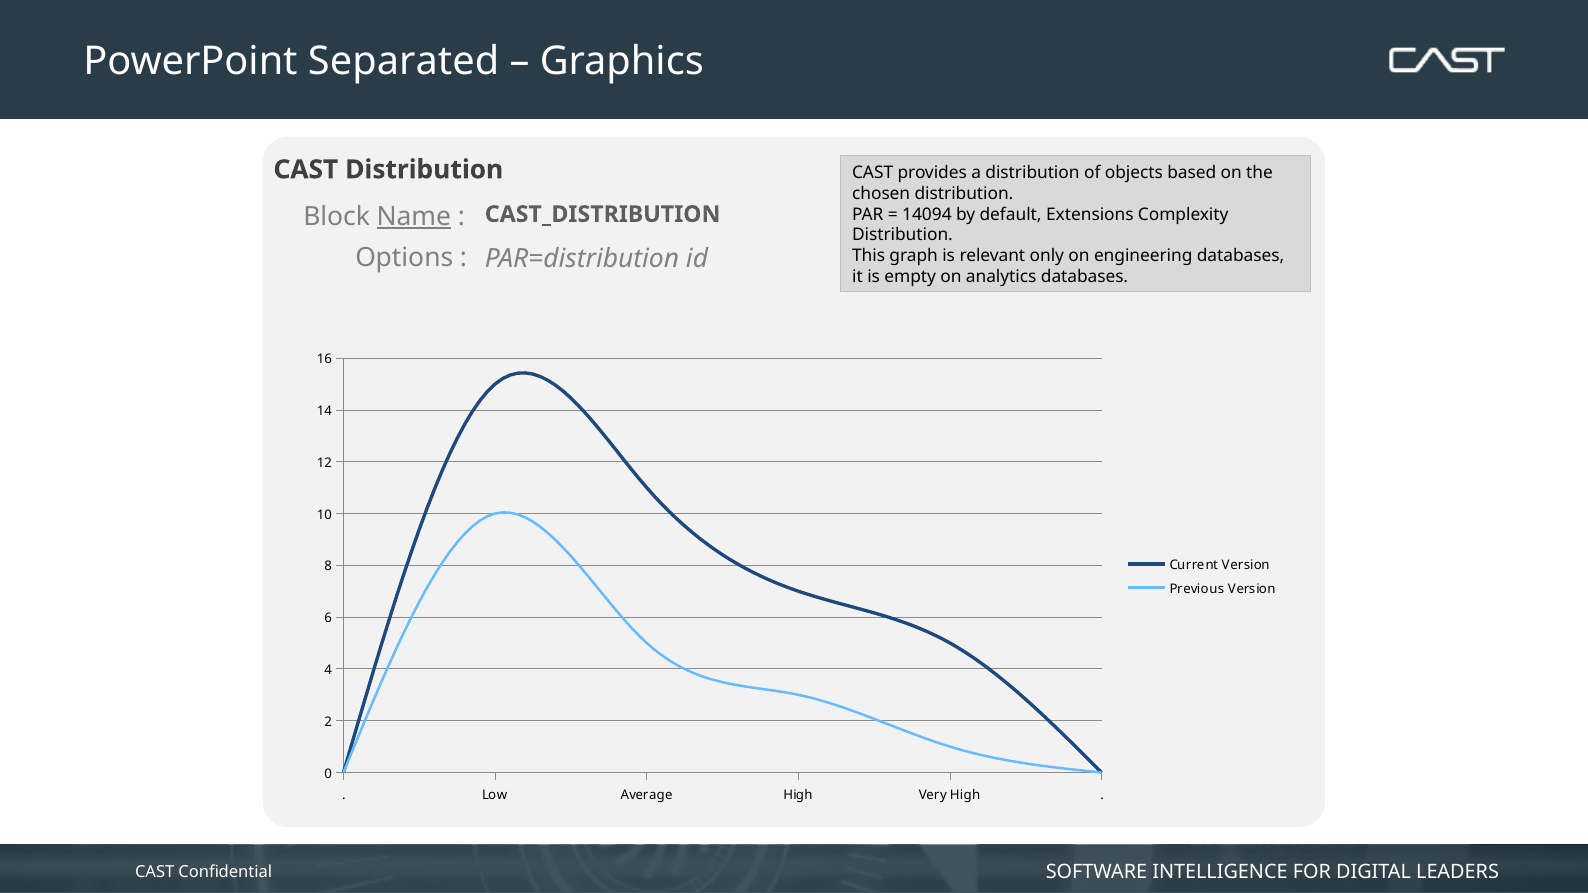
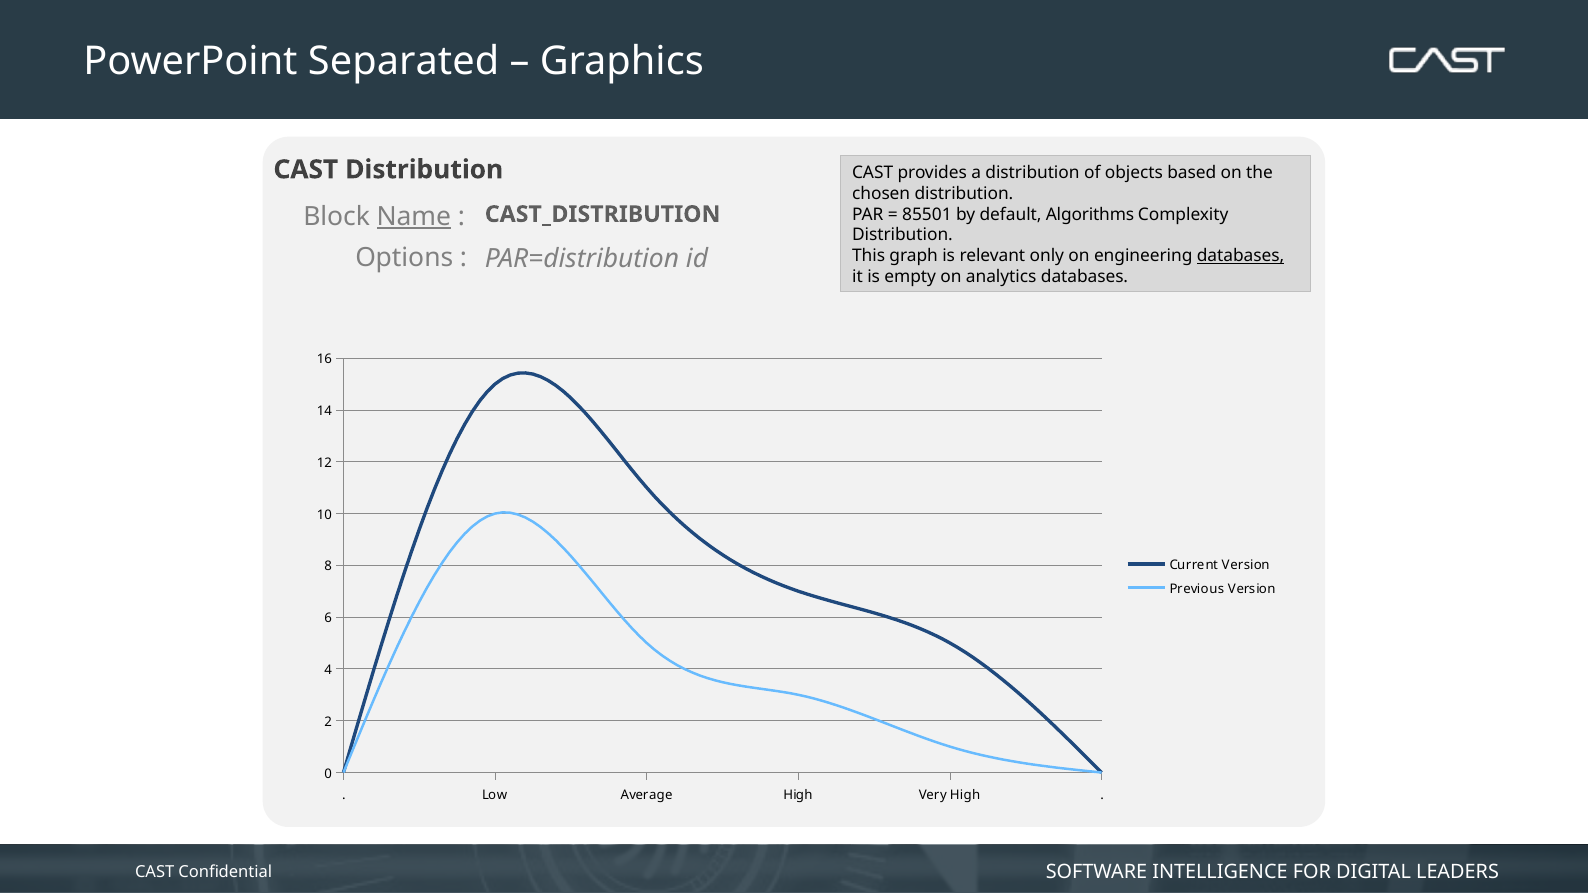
14094: 14094 -> 85501
Extensions: Extensions -> Algorithms
databases at (1241, 256) underline: none -> present
